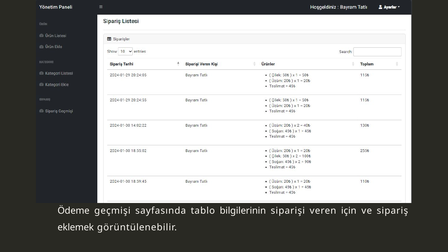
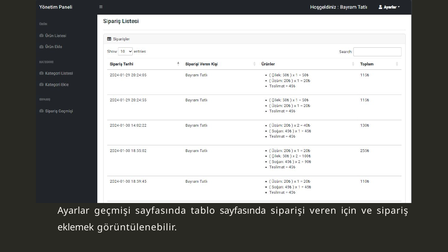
Ödeme: Ödeme -> Ayarlar
tablo bilgilerinin: bilgilerinin -> sayfasında
